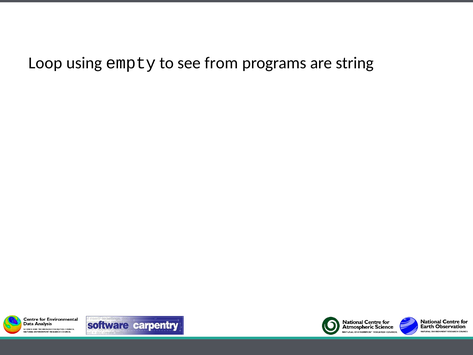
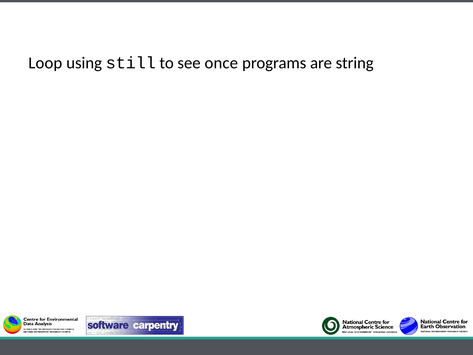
empty: empty -> still
from: from -> once
